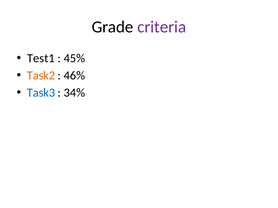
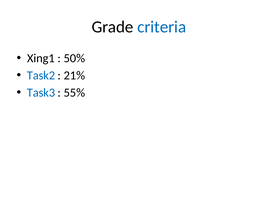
criteria colour: purple -> blue
Test1: Test1 -> Xing1
45%: 45% -> 50%
Task2 colour: orange -> blue
46%: 46% -> 21%
34%: 34% -> 55%
